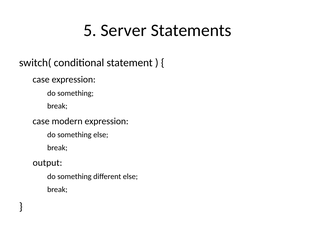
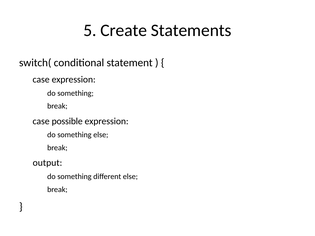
Server: Server -> Create
modern: modern -> possible
